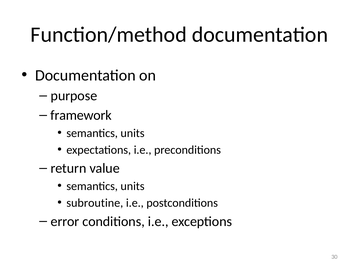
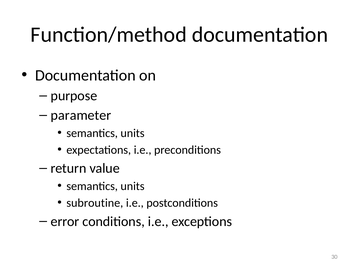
framework: framework -> parameter
